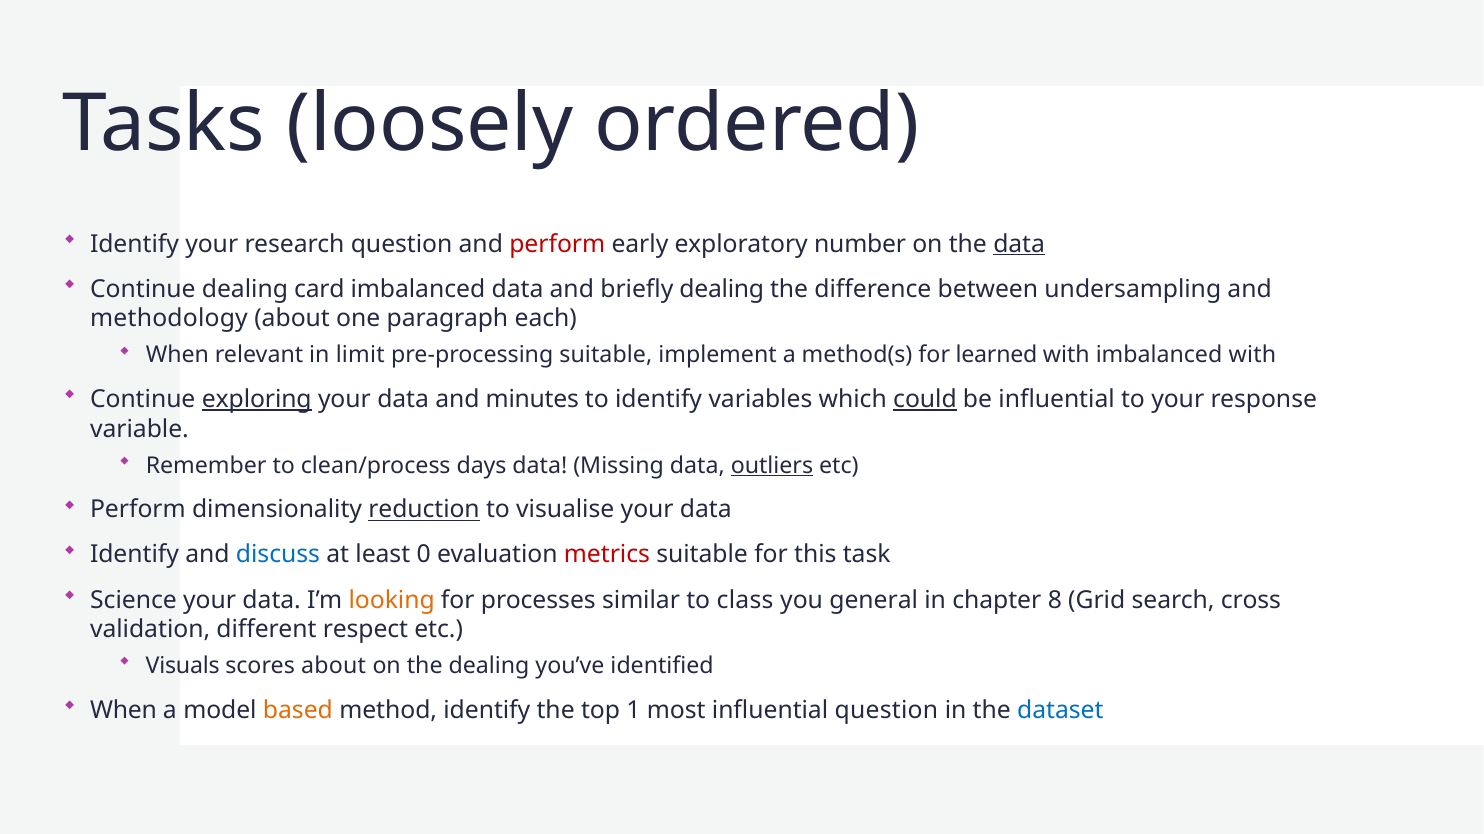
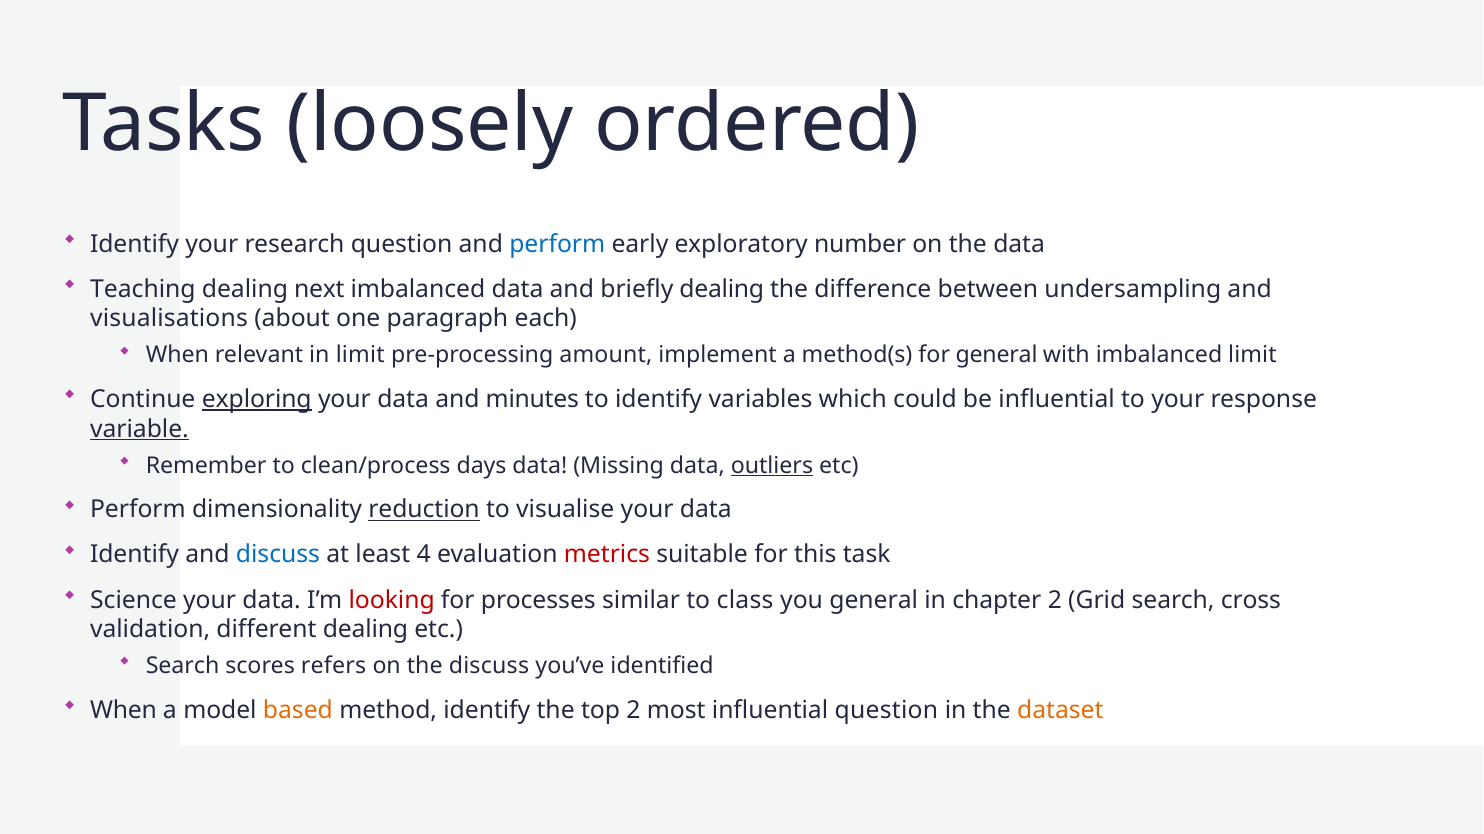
perform at (557, 244) colour: red -> blue
data at (1019, 244) underline: present -> none
Continue at (143, 289): Continue -> Teaching
card: card -> next
methodology: methodology -> visualisations
pre-processing suitable: suitable -> amount
for learned: learned -> general
imbalanced with: with -> limit
could underline: present -> none
variable underline: none -> present
0: 0 -> 4
looking colour: orange -> red
chapter 8: 8 -> 2
different respect: respect -> dealing
Visuals at (183, 666): Visuals -> Search
scores about: about -> refers
the dealing: dealing -> discuss
top 1: 1 -> 2
dataset colour: blue -> orange
